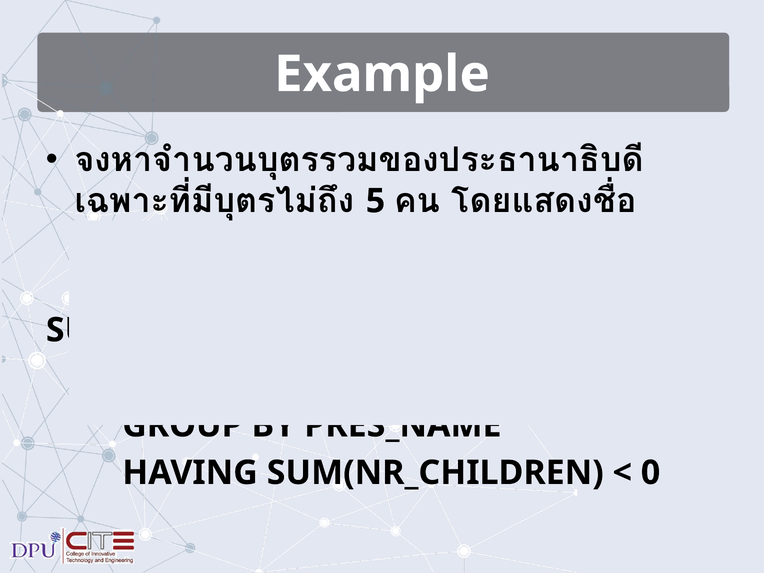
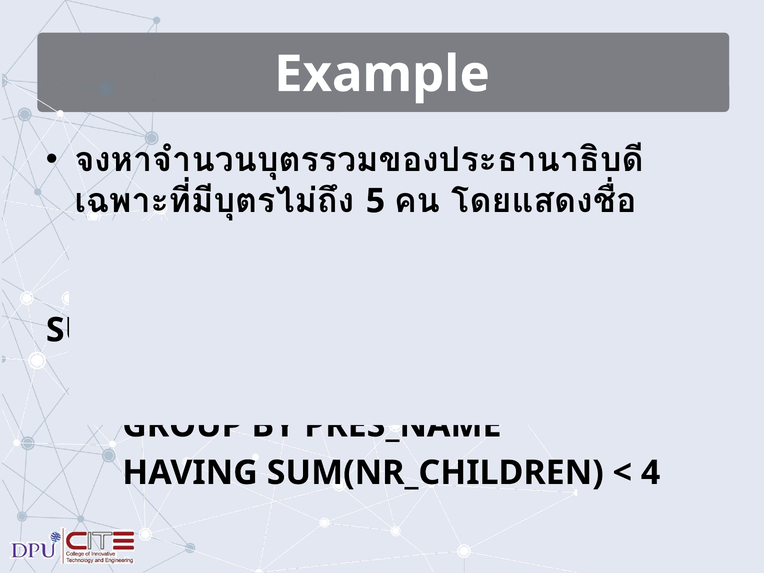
0: 0 -> 4
